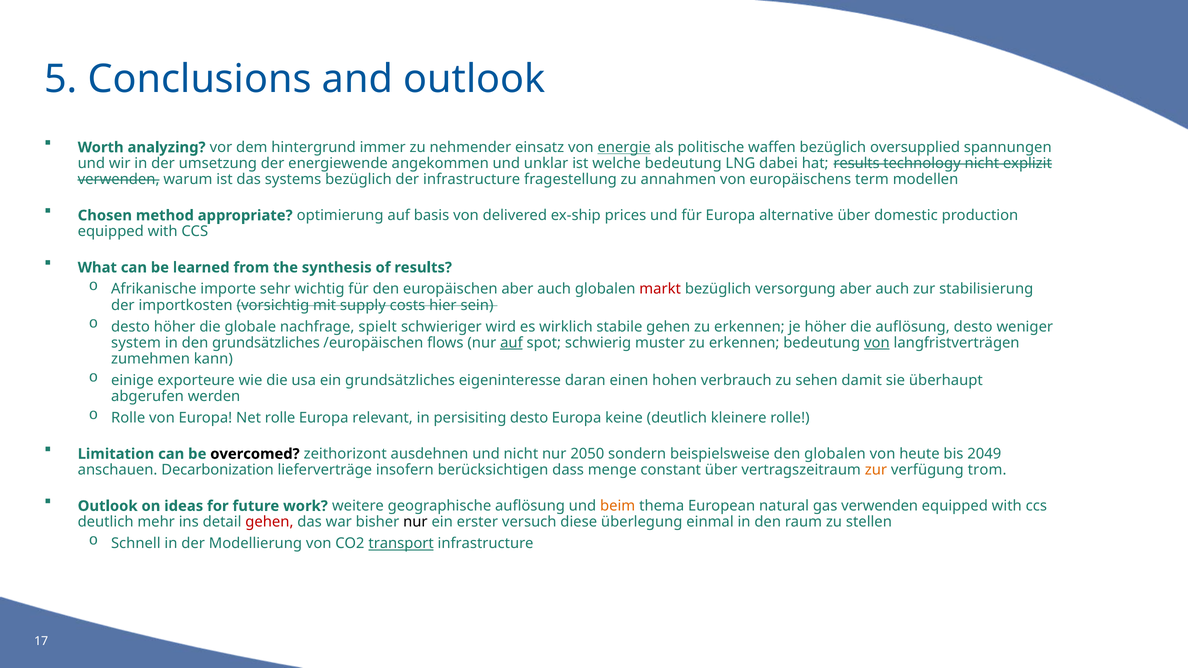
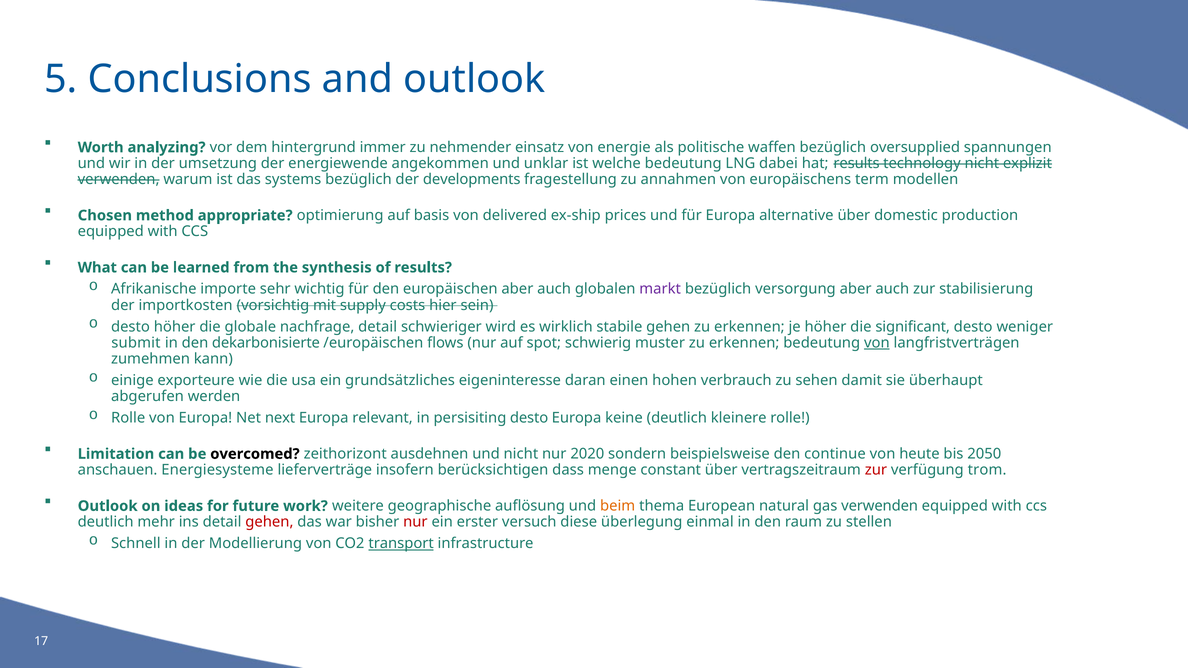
energie underline: present -> none
der infrastructure: infrastructure -> developments
markt colour: red -> purple
nachfrage spielt: spielt -> detail
die auflösung: auflösung -> significant
system: system -> submit
den grundsätzliches: grundsätzliches -> dekarbonisierte
auf at (511, 343) underline: present -> none
Net rolle: rolle -> next
2050: 2050 -> 2020
den globalen: globalen -> continue
2049: 2049 -> 2050
Decarbonization: Decarbonization -> Energiesysteme
zur at (876, 470) colour: orange -> red
nur at (415, 522) colour: black -> red
